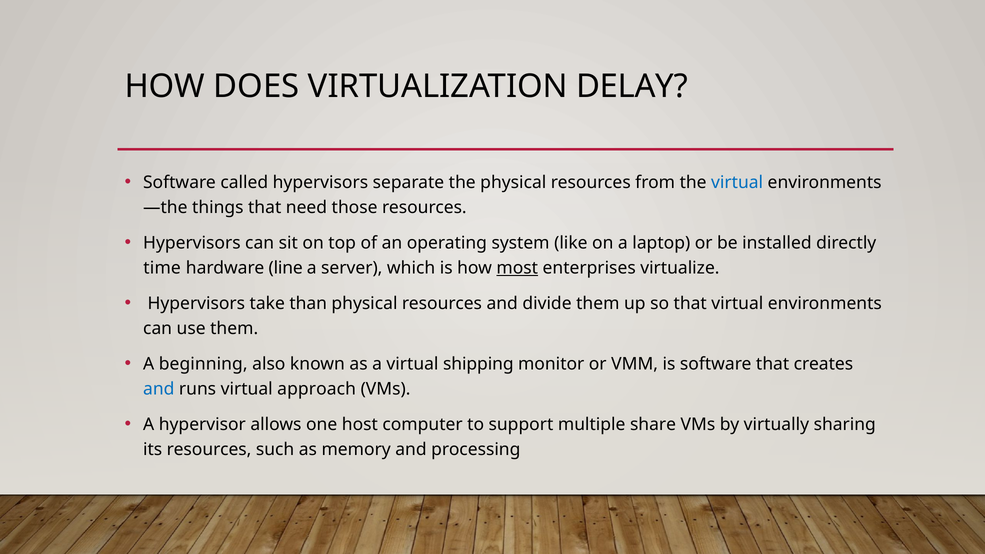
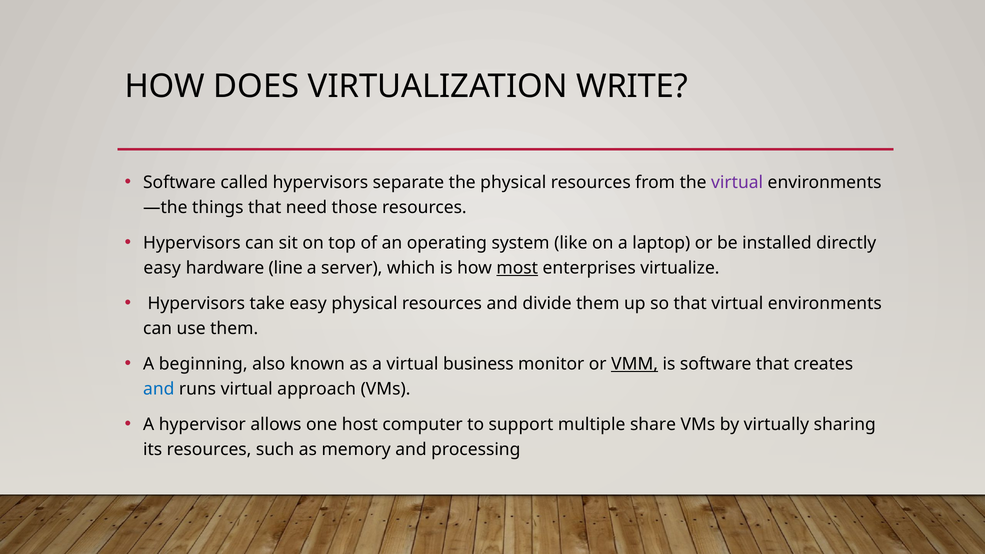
DELAY: DELAY -> WRITE
virtual at (737, 182) colour: blue -> purple
time at (162, 268): time -> easy
take than: than -> easy
shipping: shipping -> business
VMM underline: none -> present
